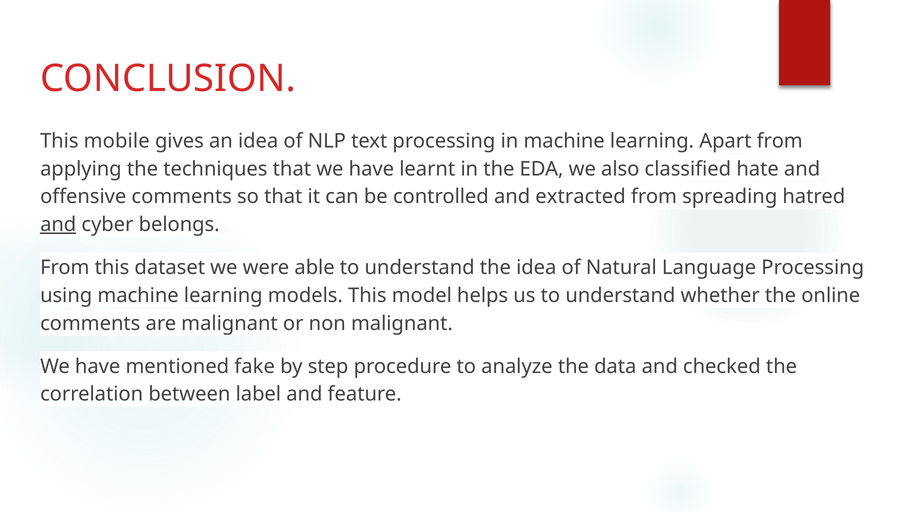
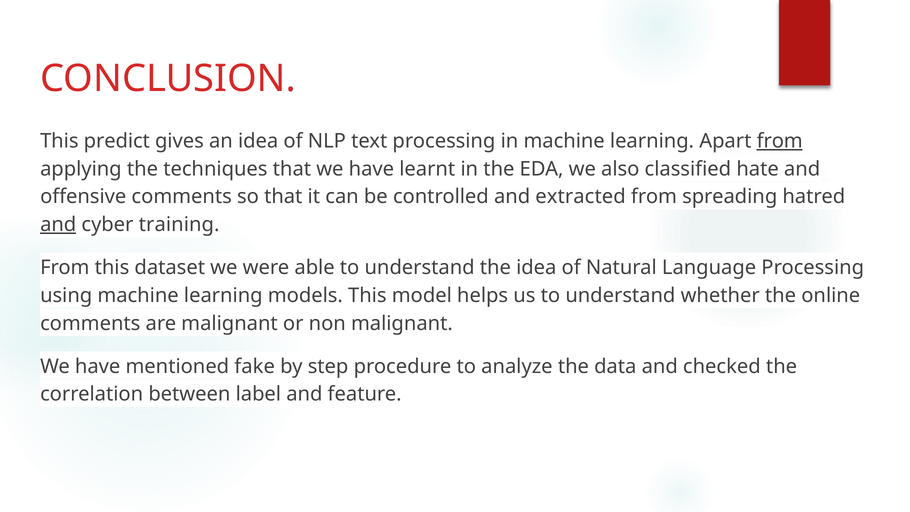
mobile: mobile -> predict
from at (780, 141) underline: none -> present
belongs: belongs -> training
